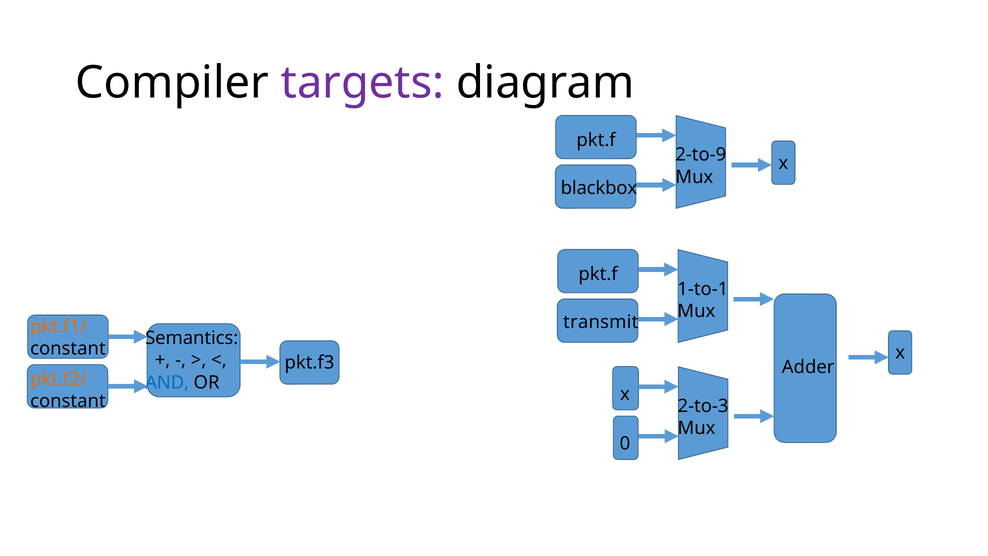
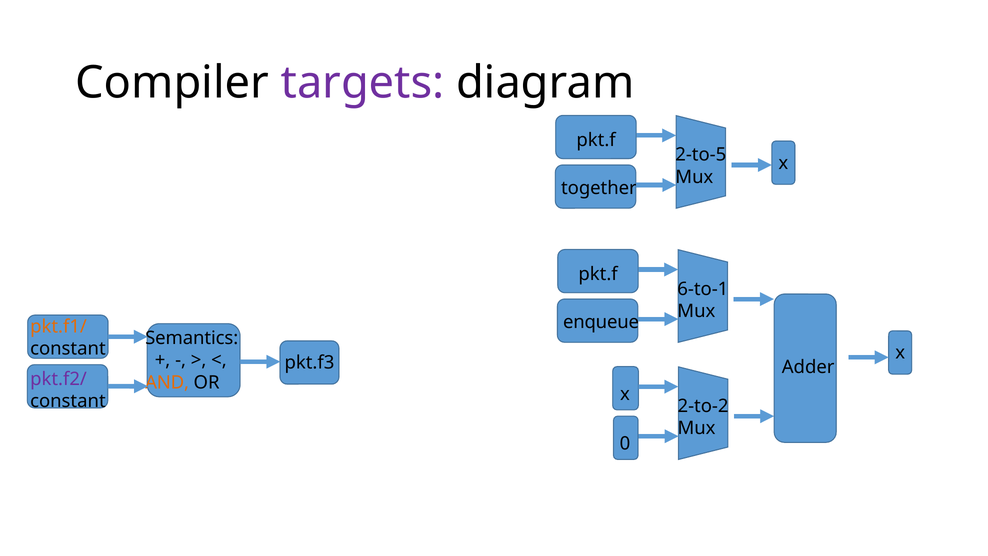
2-to-9: 2-to-9 -> 2-to-5
blackbox: blackbox -> together
1-to-1: 1-to-1 -> 6-to-1
transmit: transmit -> enqueue
pkt.f2/ colour: orange -> purple
AND colour: blue -> orange
2-to-3: 2-to-3 -> 2-to-2
